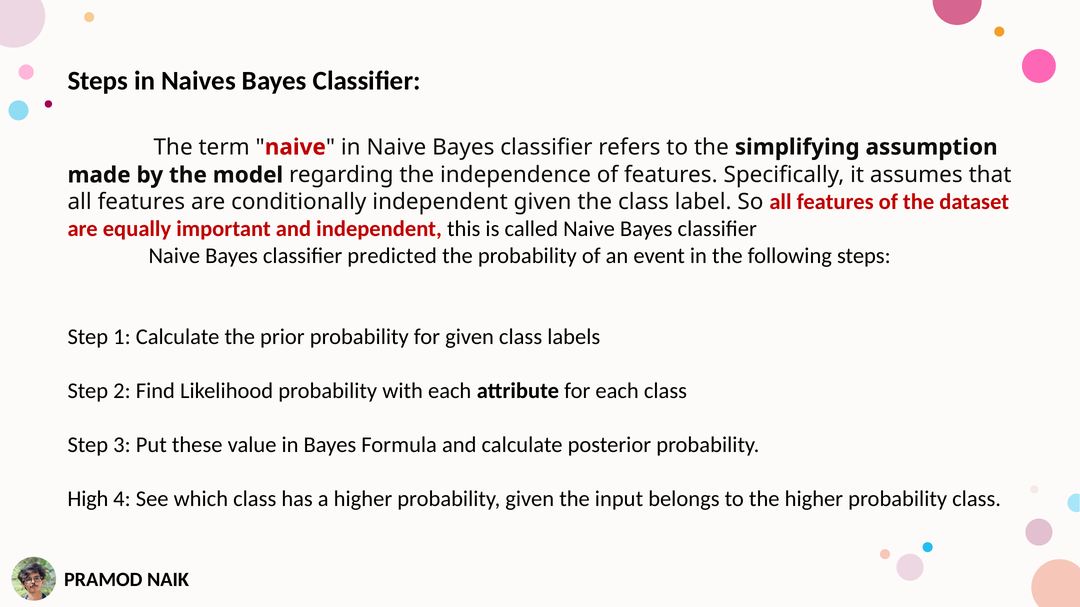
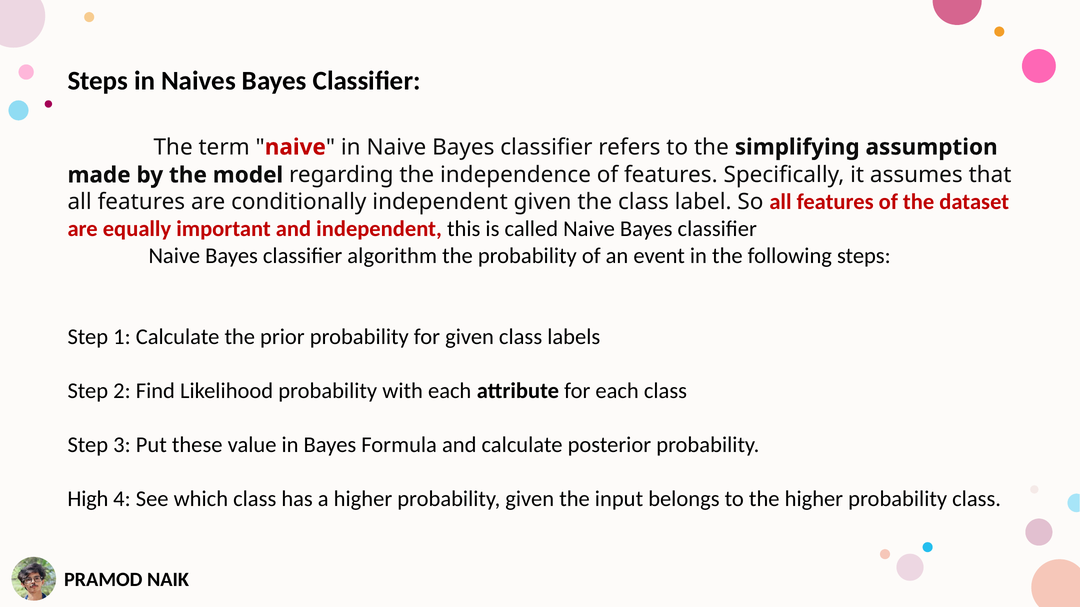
predicted: predicted -> algorithm
